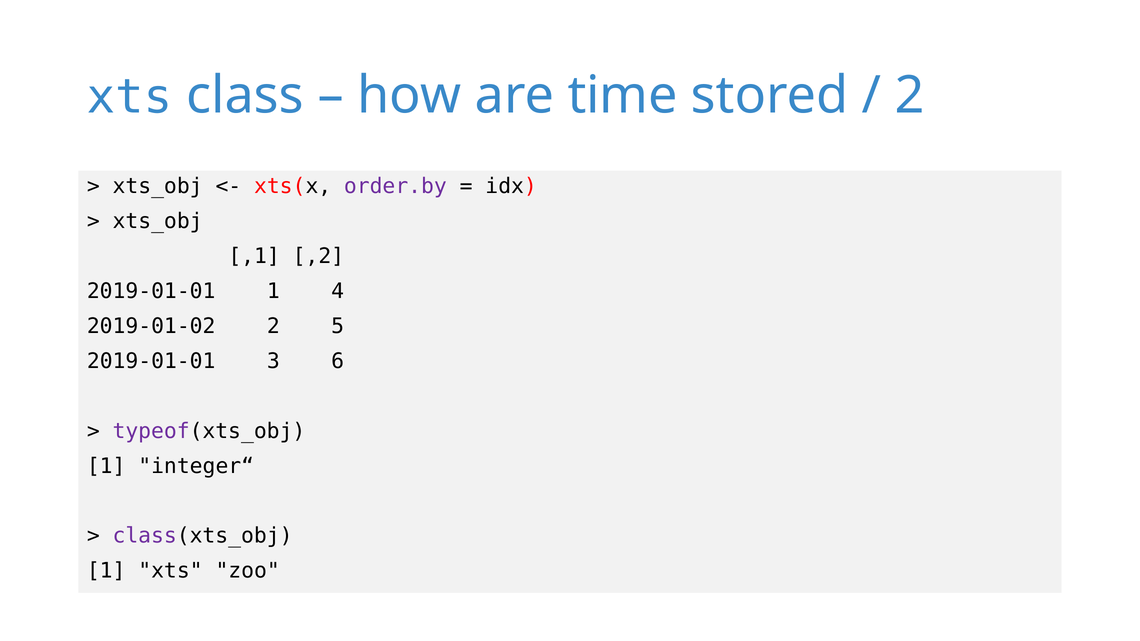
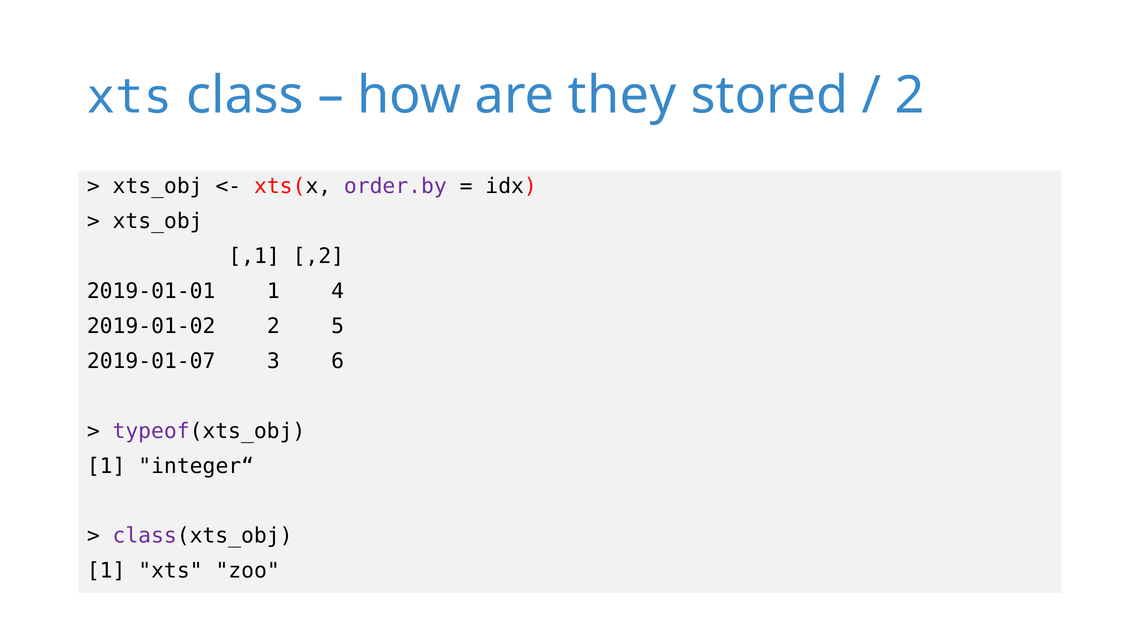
time: time -> they
2019-01-01 at (151, 361): 2019-01-01 -> 2019-01-07
